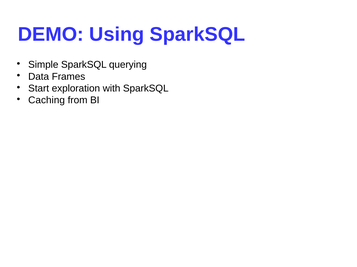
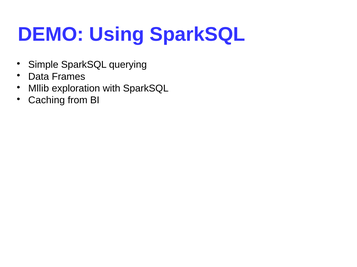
Start: Start -> Mllib
